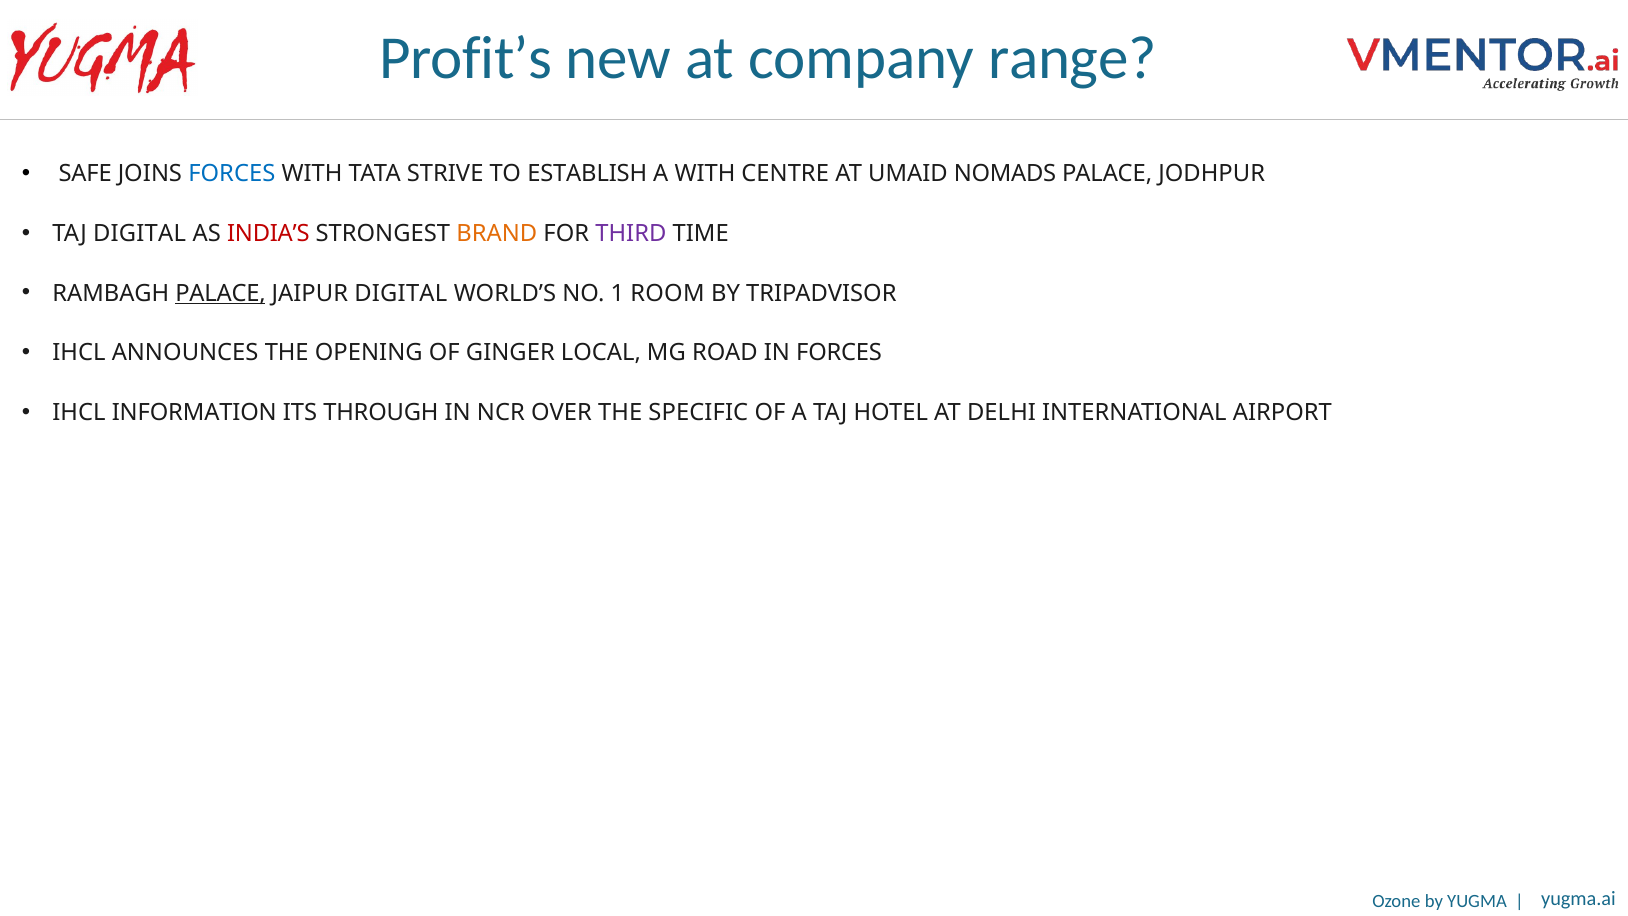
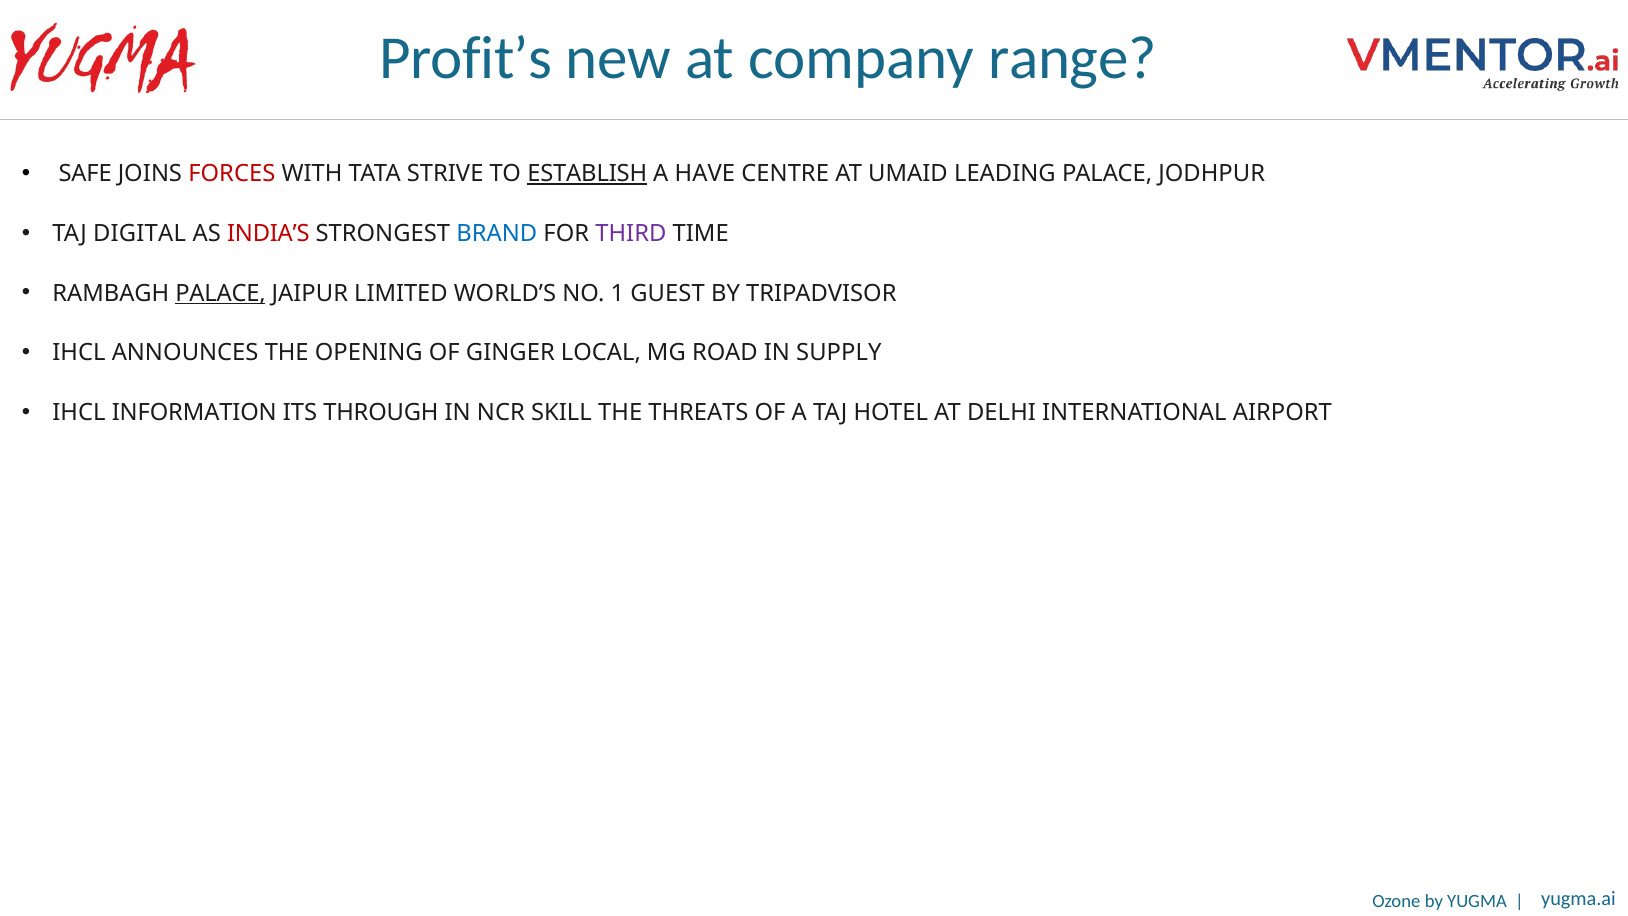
FORCES at (232, 174) colour: blue -> red
ESTABLISH underline: none -> present
A WITH: WITH -> HAVE
NOMADS: NOMADS -> LEADING
BRAND colour: orange -> blue
JAIPUR DIGITAL: DIGITAL -> LIMITED
ROOM: ROOM -> GUEST
IN FORCES: FORCES -> SUPPLY
OVER: OVER -> SKILL
SPECIFIC: SPECIFIC -> THREATS
